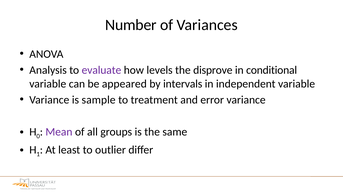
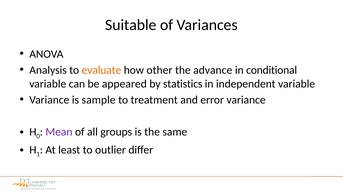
Number: Number -> Suitable
evaluate colour: purple -> orange
levels: levels -> other
disprove: disprove -> advance
intervals: intervals -> statistics
